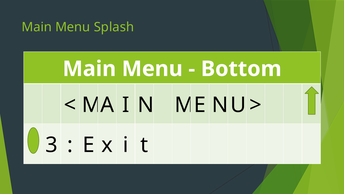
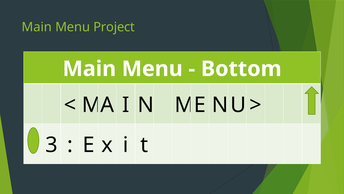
Splash: Splash -> Project
